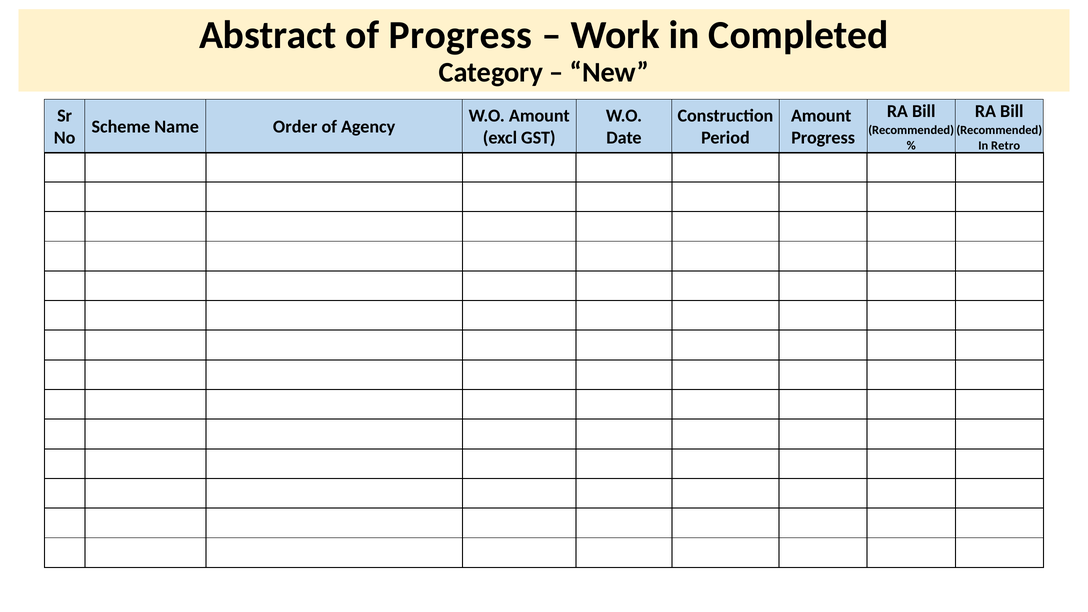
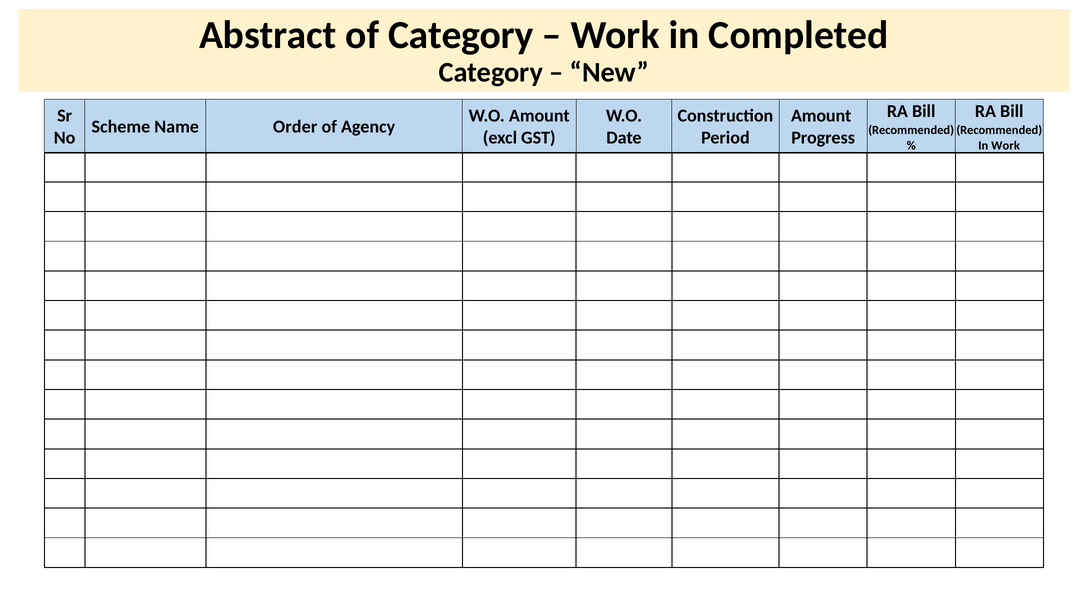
of Progress: Progress -> Category
In Retro: Retro -> Work
